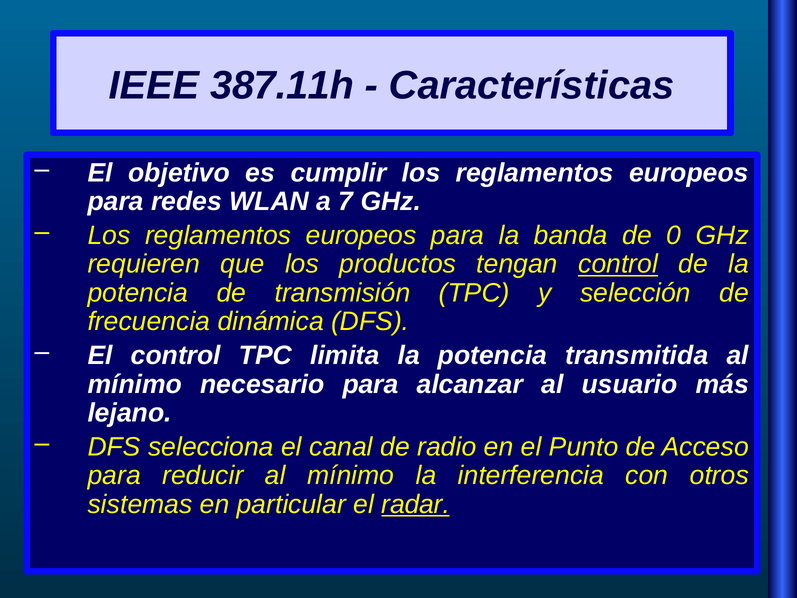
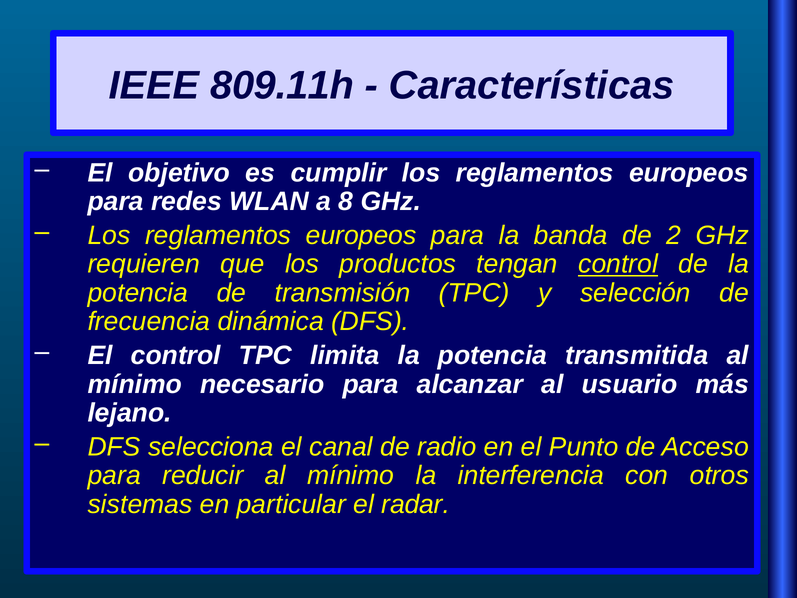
387.11h: 387.11h -> 809.11h
7: 7 -> 8
0: 0 -> 2
radar underline: present -> none
